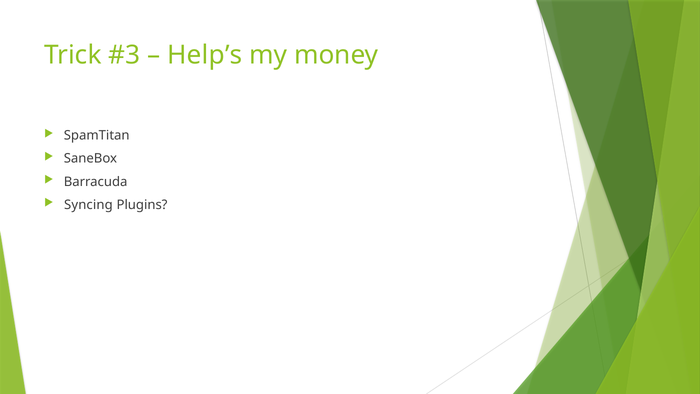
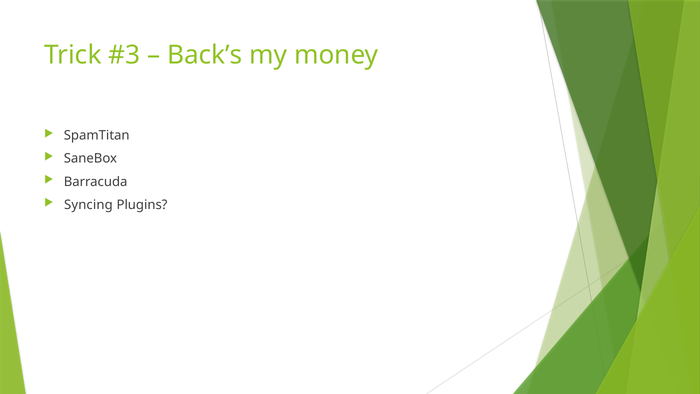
Help’s: Help’s -> Back’s
